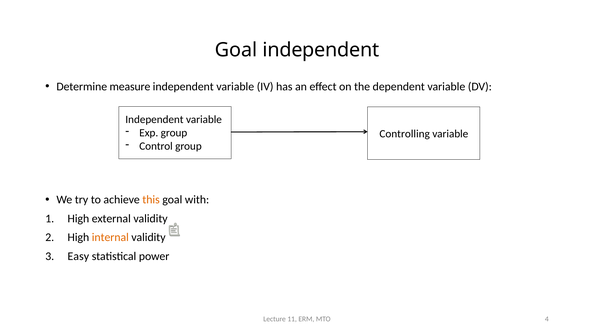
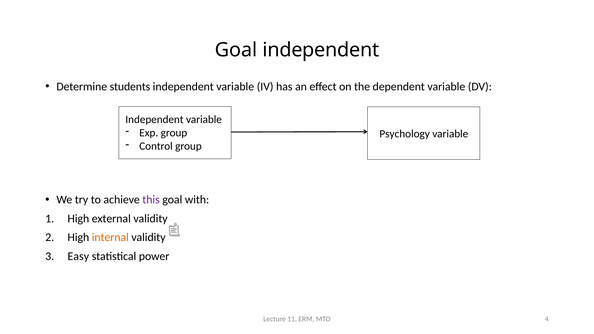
measure: measure -> students
Controlling: Controlling -> Psychology
this colour: orange -> purple
